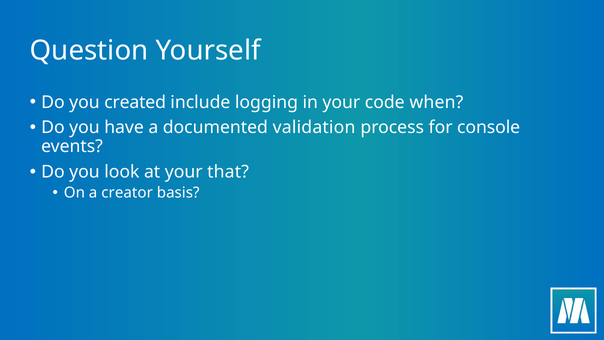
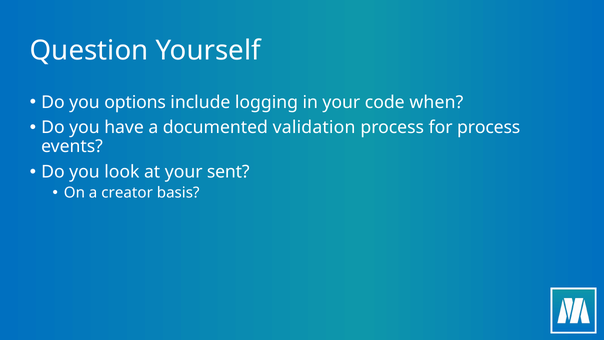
created: created -> options
for console: console -> process
that: that -> sent
